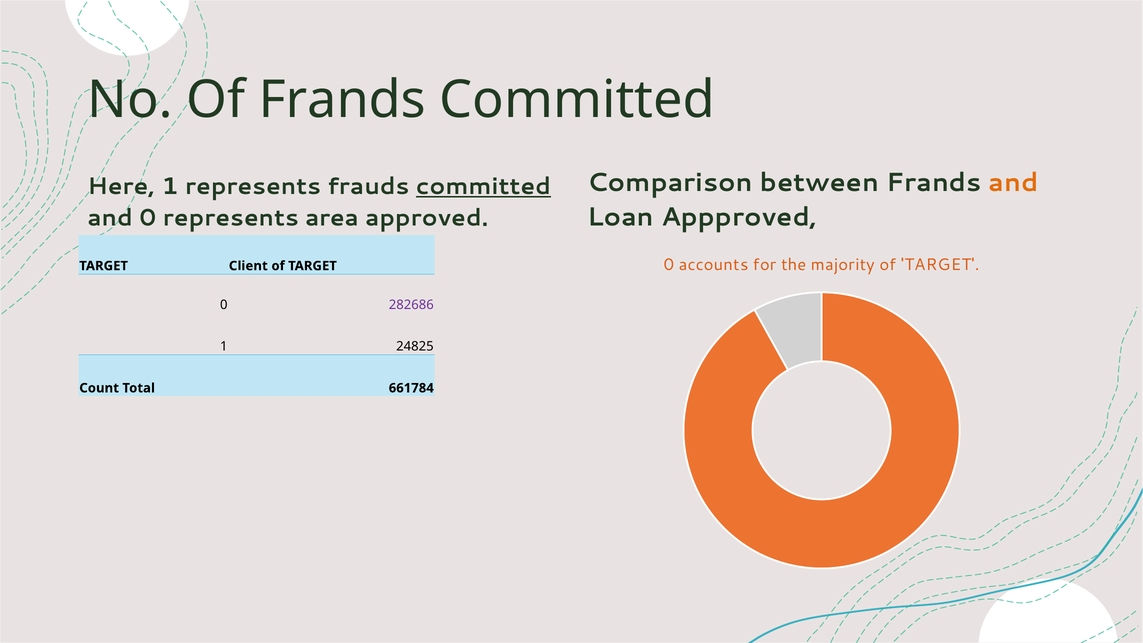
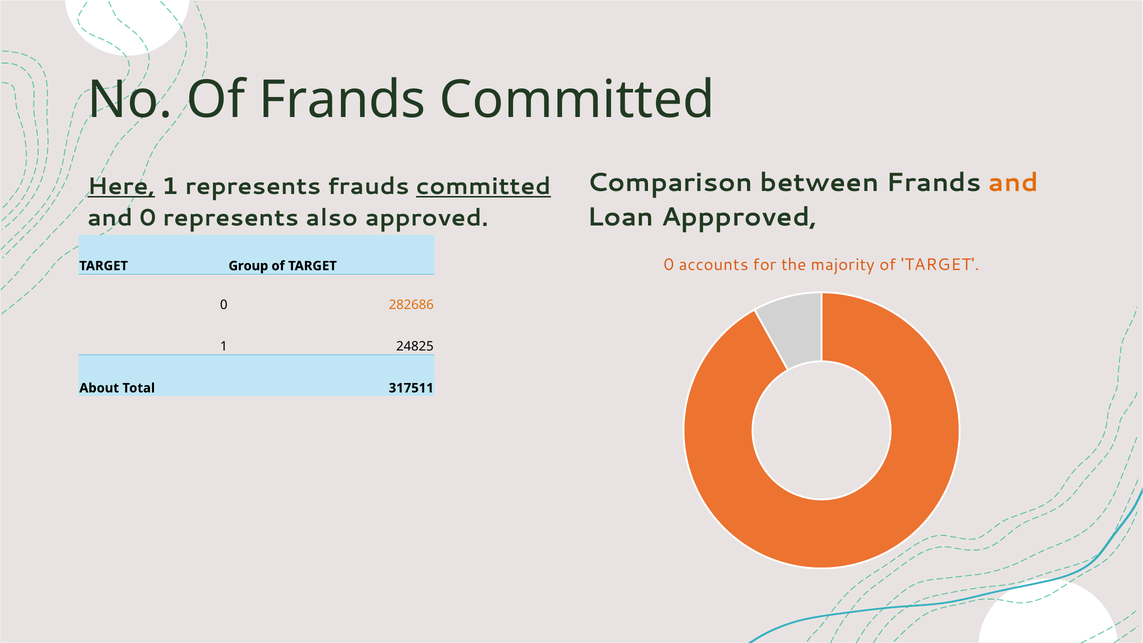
Here underline: none -> present
area: area -> also
Client: Client -> Group
282686 colour: purple -> orange
Count: Count -> About
661784: 661784 -> 317511
